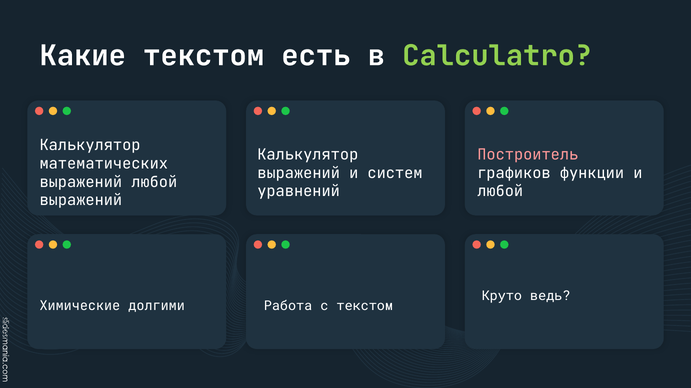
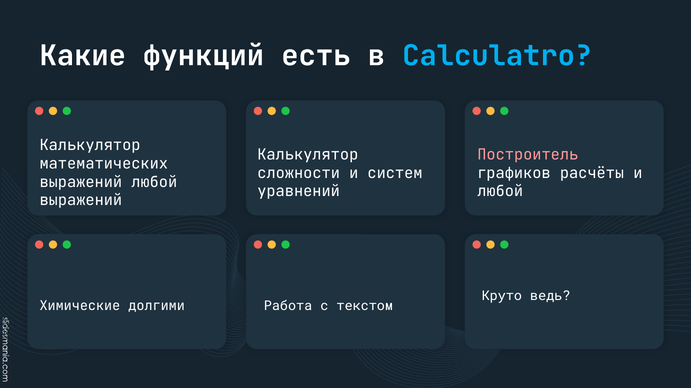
Какие текстом: текстом -> функций
Calculatro colour: light green -> light blue
выражений at (299, 173): выражений -> сложности
функции: функции -> расчёты
